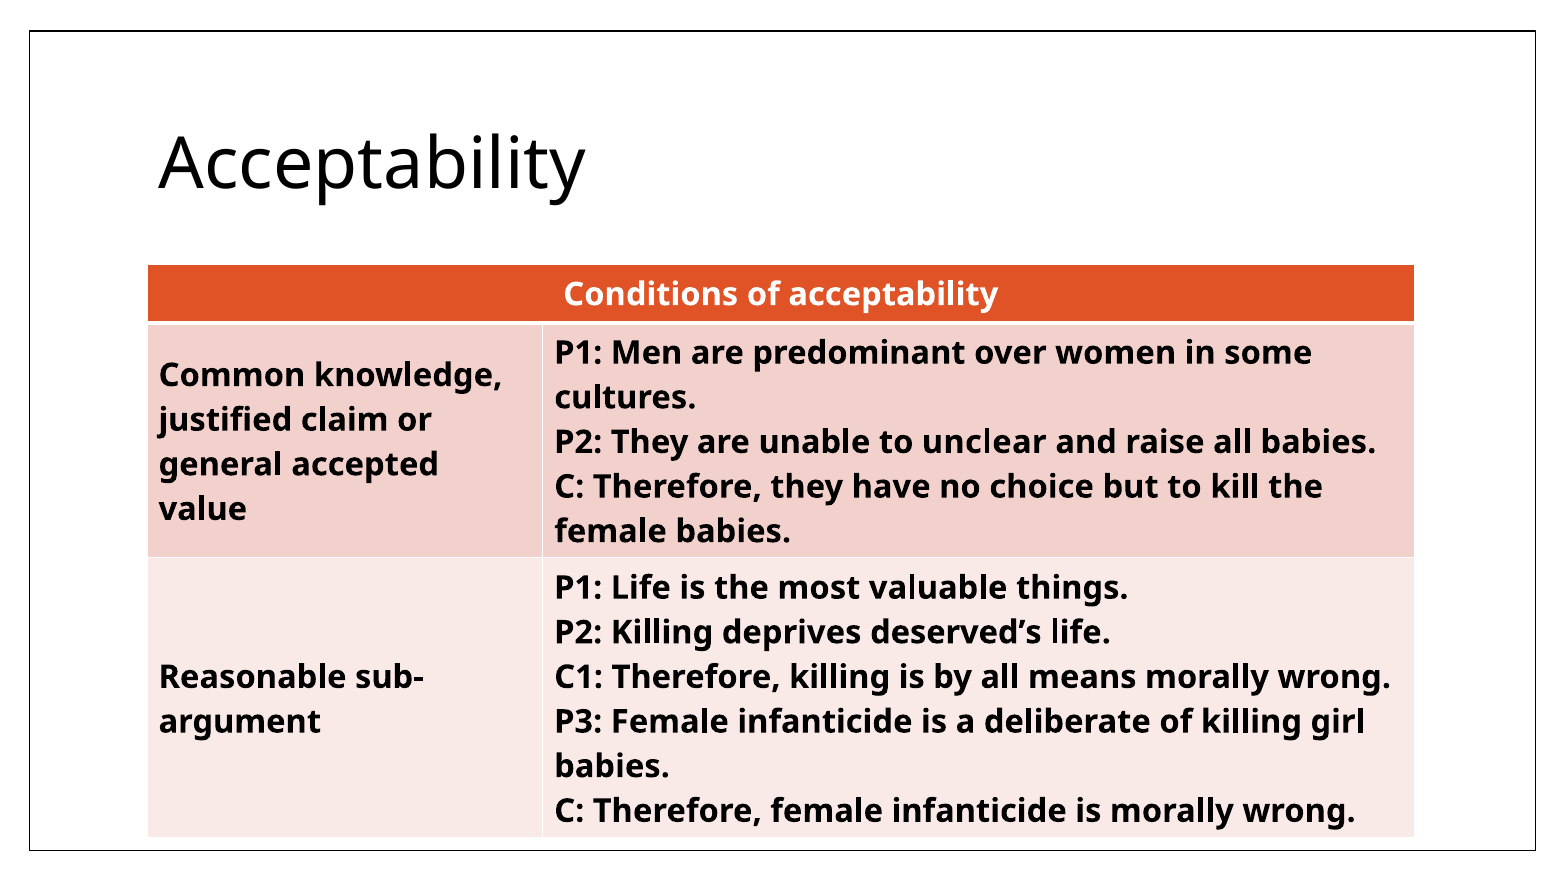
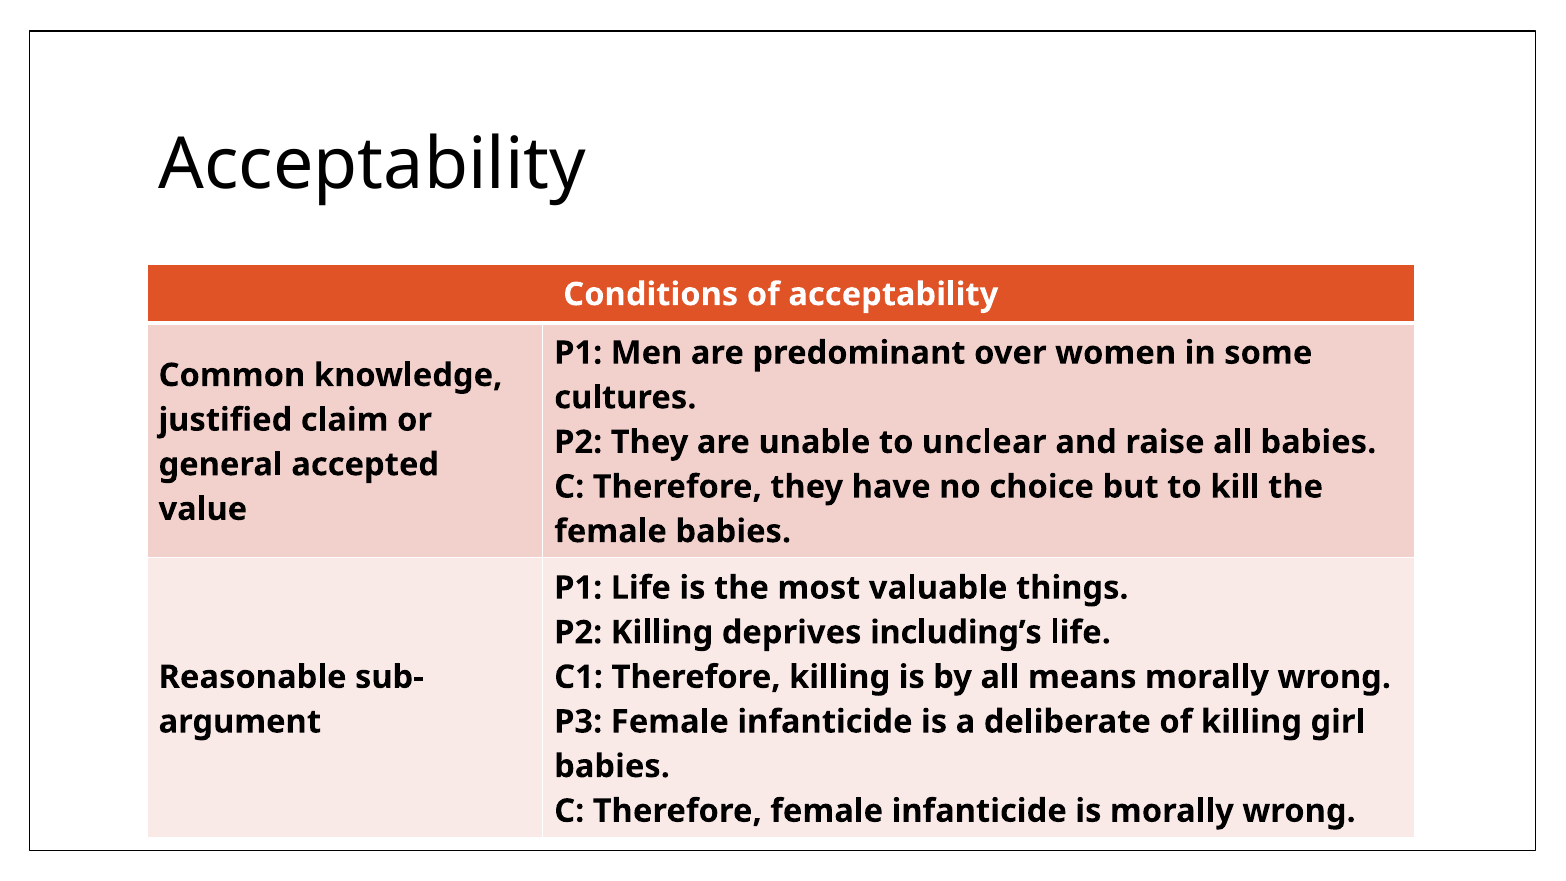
deserved’s: deserved’s -> including’s
